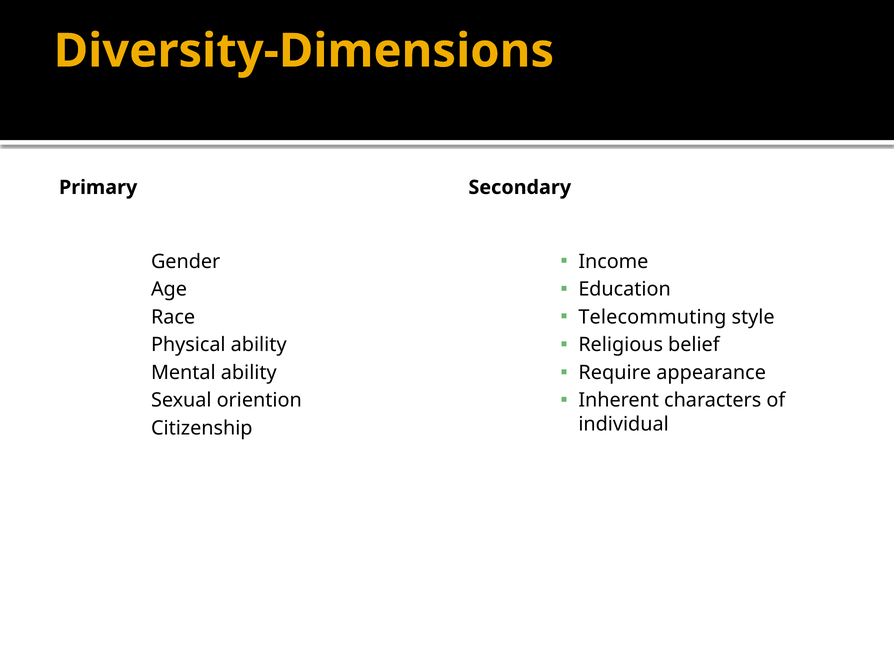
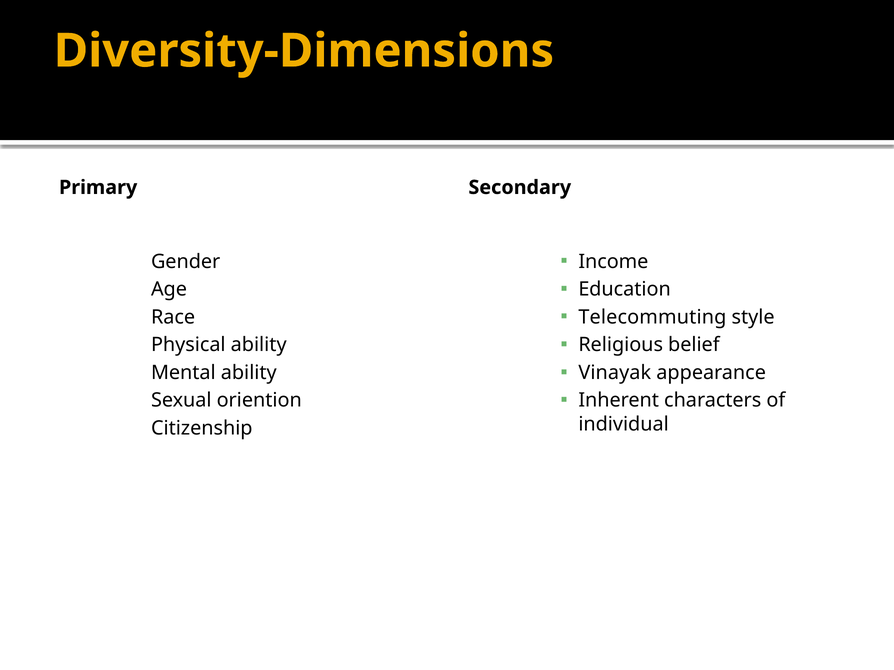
Require: Require -> Vinayak
